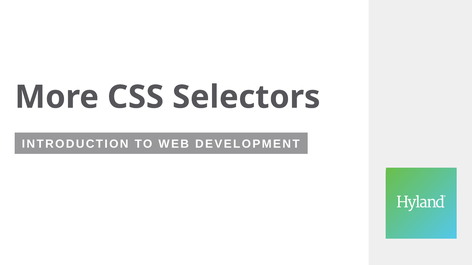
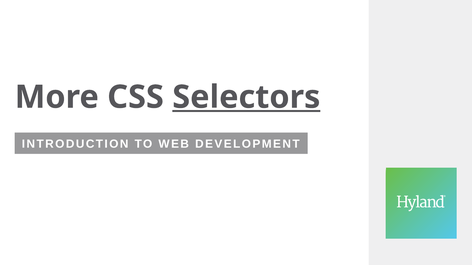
Selectors underline: none -> present
